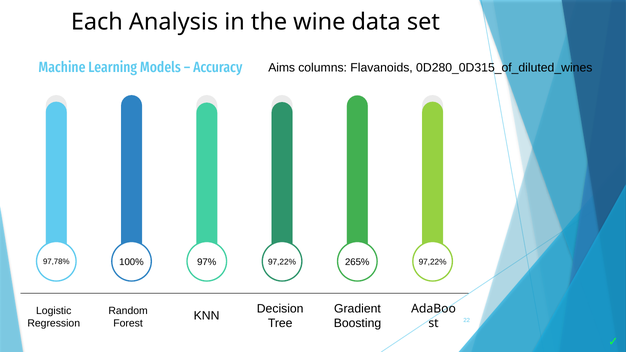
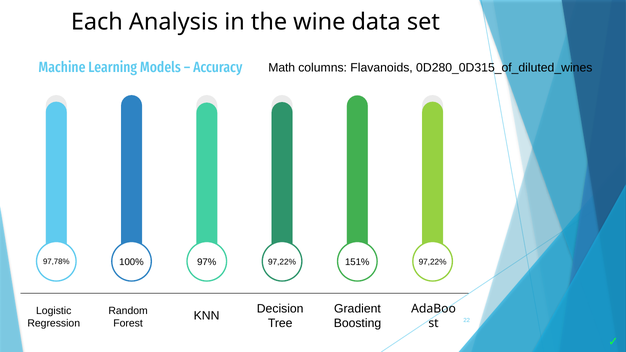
Aims: Aims -> Math
265%: 265% -> 151%
